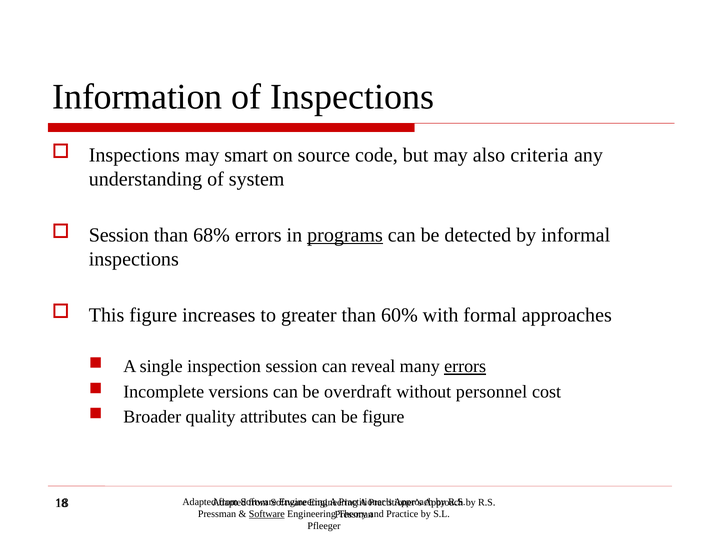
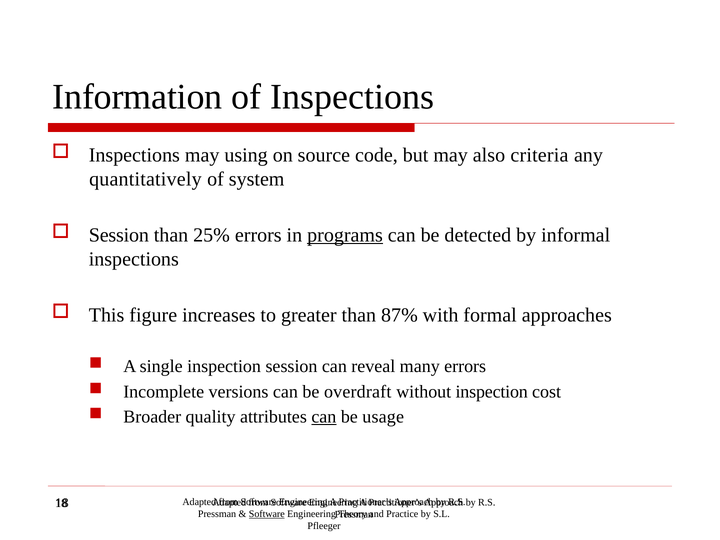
smart: smart -> using
understanding: understanding -> quantitatively
68%: 68% -> 25%
60%: 60% -> 87%
errors at (465, 367) underline: present -> none
without personnel: personnel -> inspection
can at (324, 417) underline: none -> present
be figure: figure -> usage
